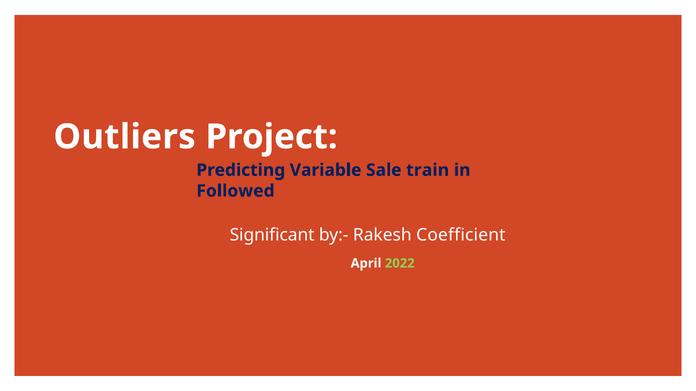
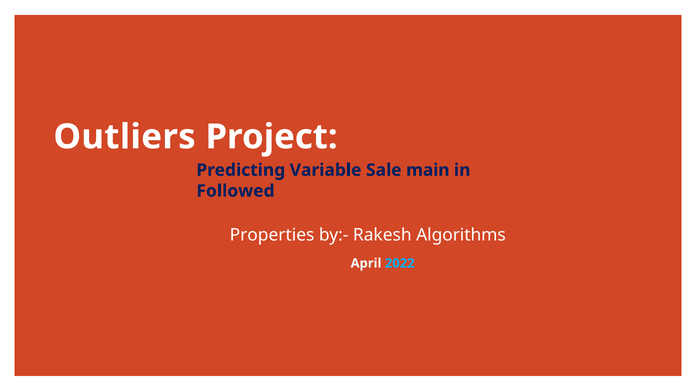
train: train -> main
Significant: Significant -> Properties
Coefficient: Coefficient -> Algorithms
2022 colour: light green -> light blue
